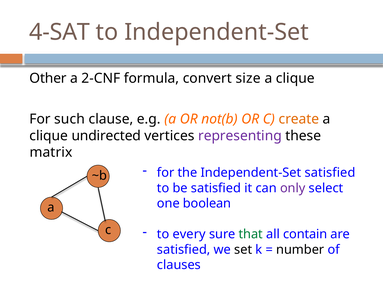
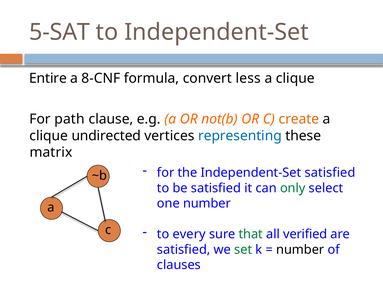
4-SAT: 4-SAT -> 5-SAT
Other: Other -> Entire
2-CNF: 2-CNF -> 8-CNF
size: size -> less
such: such -> path
representing colour: purple -> blue
only colour: purple -> green
one boolean: boolean -> number
contain: contain -> verified
set colour: black -> green
